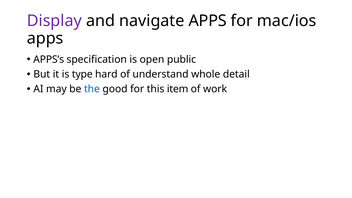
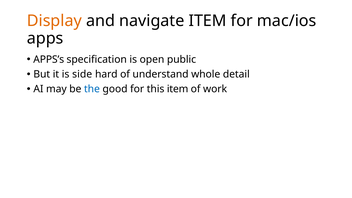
Display colour: purple -> orange
navigate APPS: APPS -> ITEM
type: type -> side
